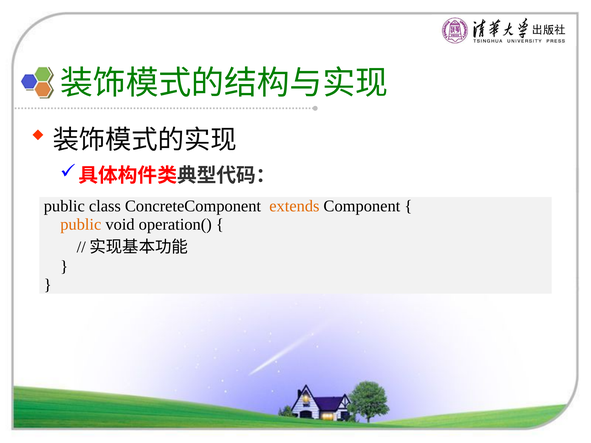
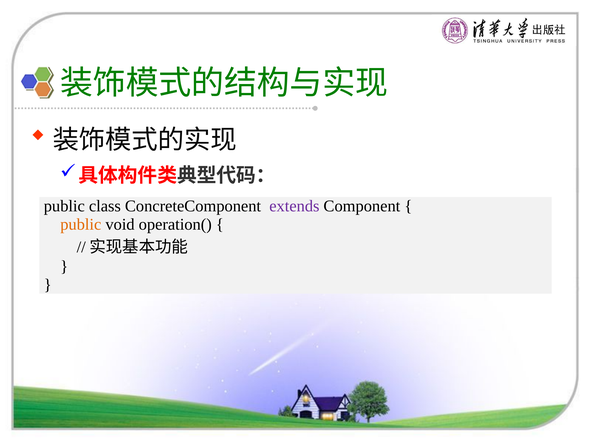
extends colour: orange -> purple
